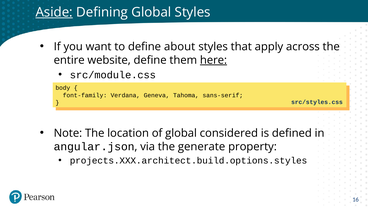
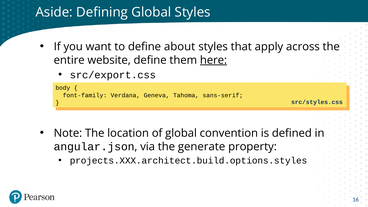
Aside underline: present -> none
src/module.css: src/module.css -> src/export.css
considered: considered -> convention
